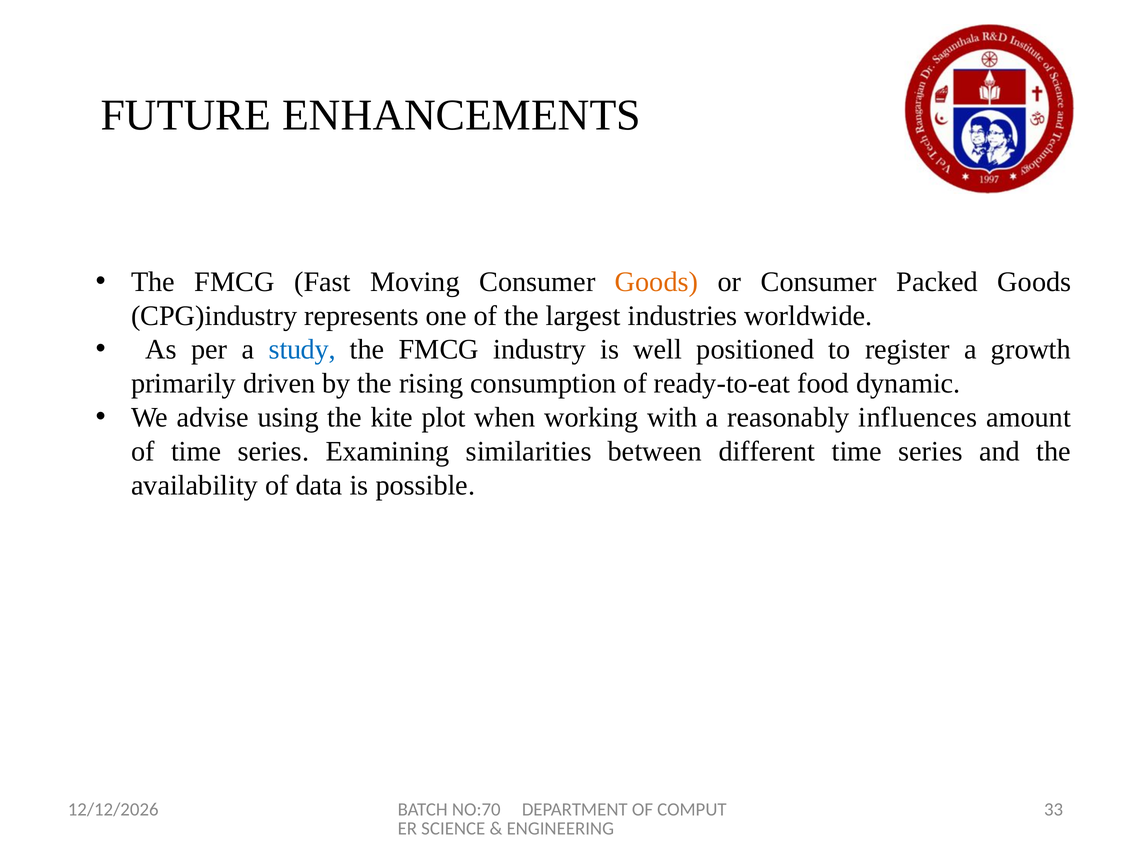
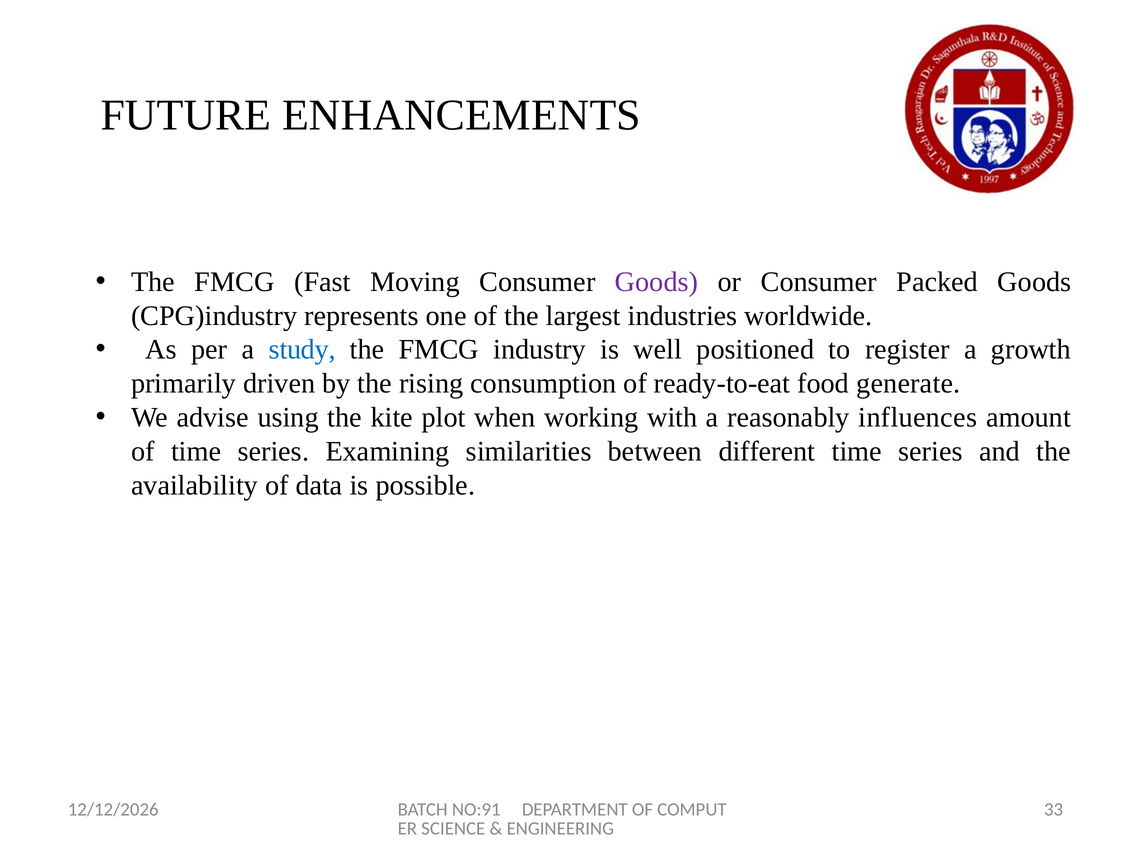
Goods at (657, 282) colour: orange -> purple
dynamic: dynamic -> generate
NO:70: NO:70 -> NO:91
